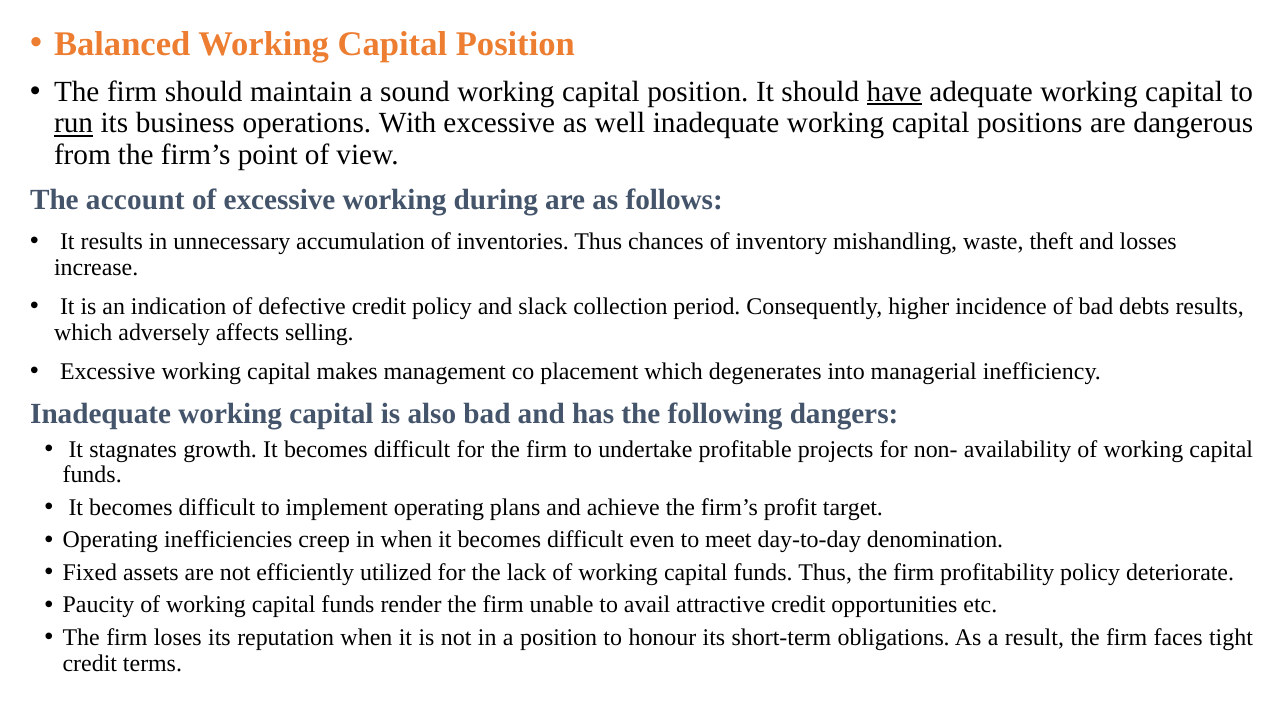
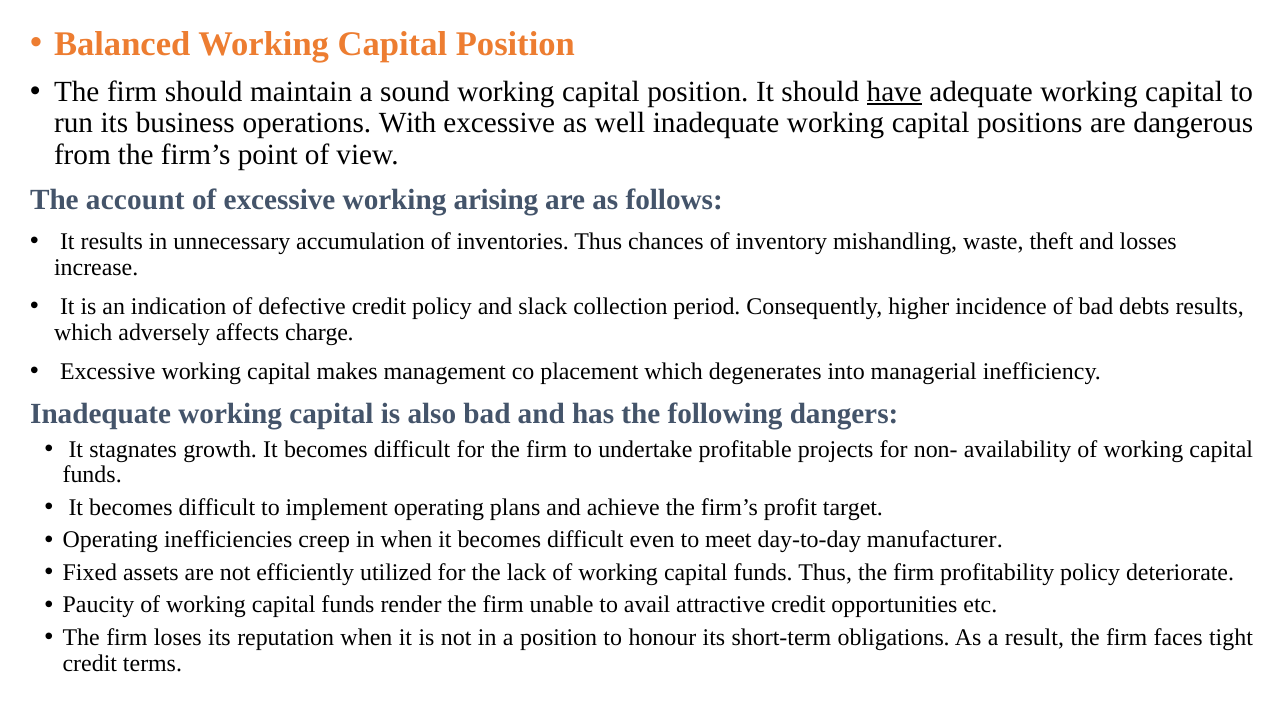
run underline: present -> none
during: during -> arising
selling: selling -> charge
denomination: denomination -> manufacturer
